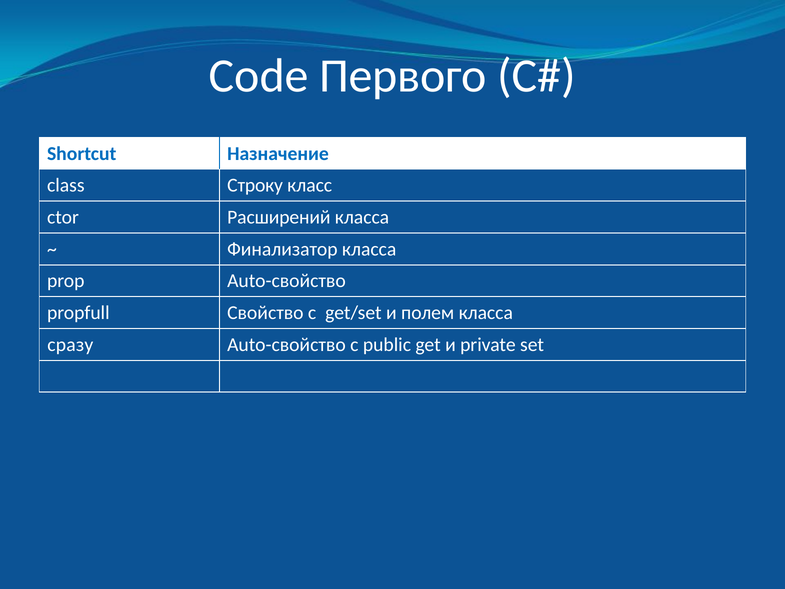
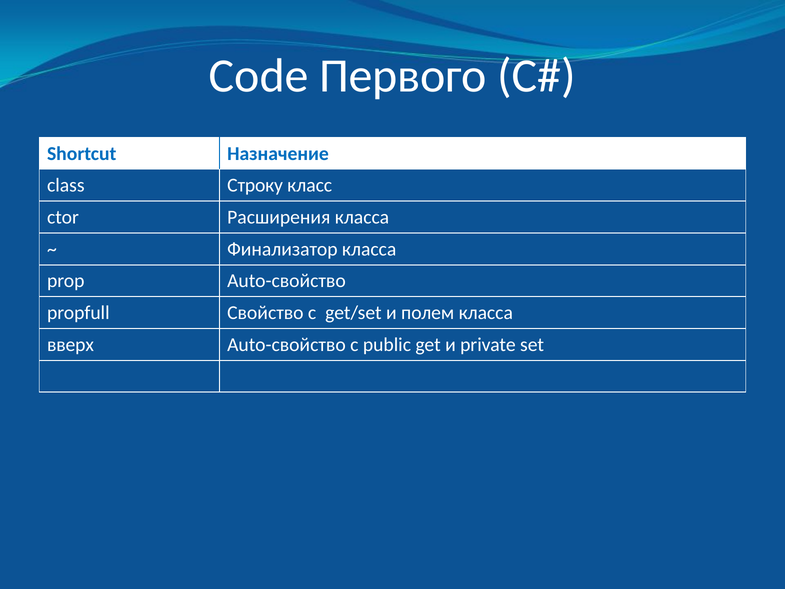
Расширений: Расширений -> Расширения
сразу: сразу -> вверх
